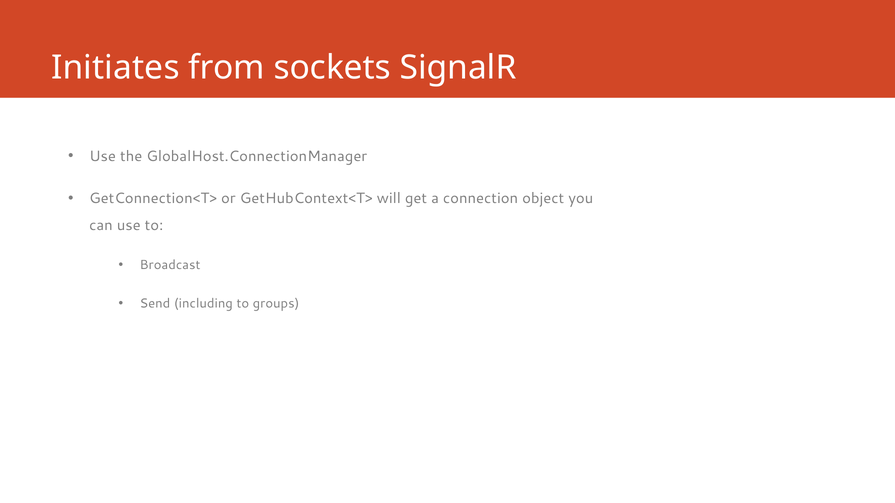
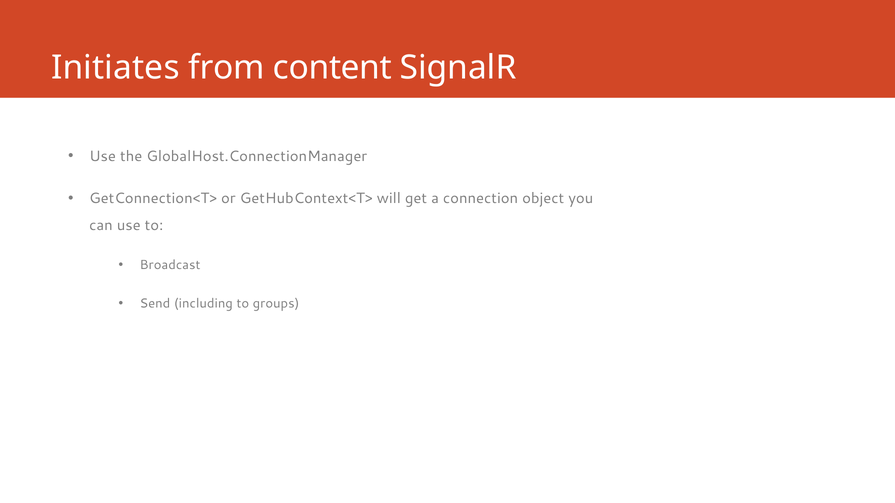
sockets: sockets -> content
